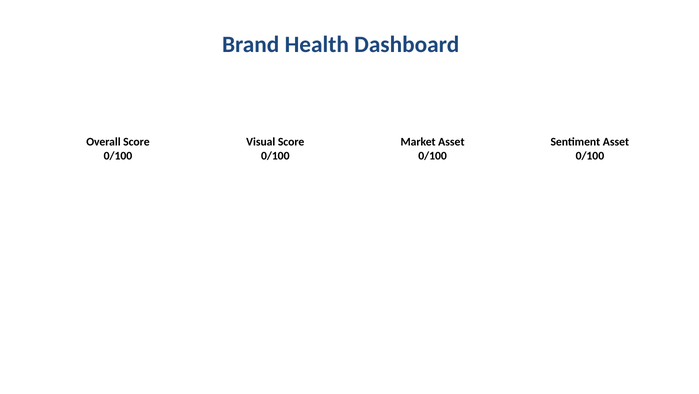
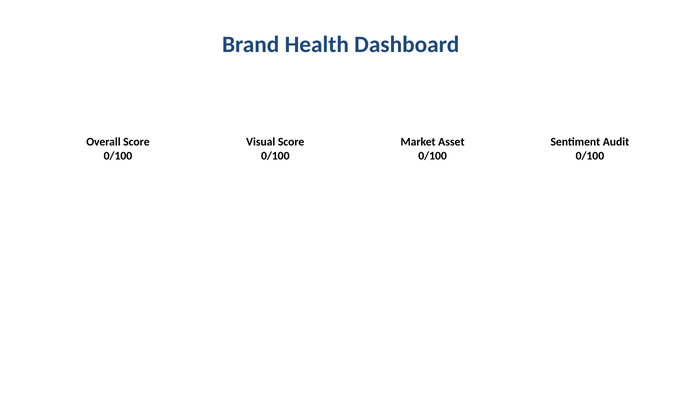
Sentiment Asset: Asset -> Audit
